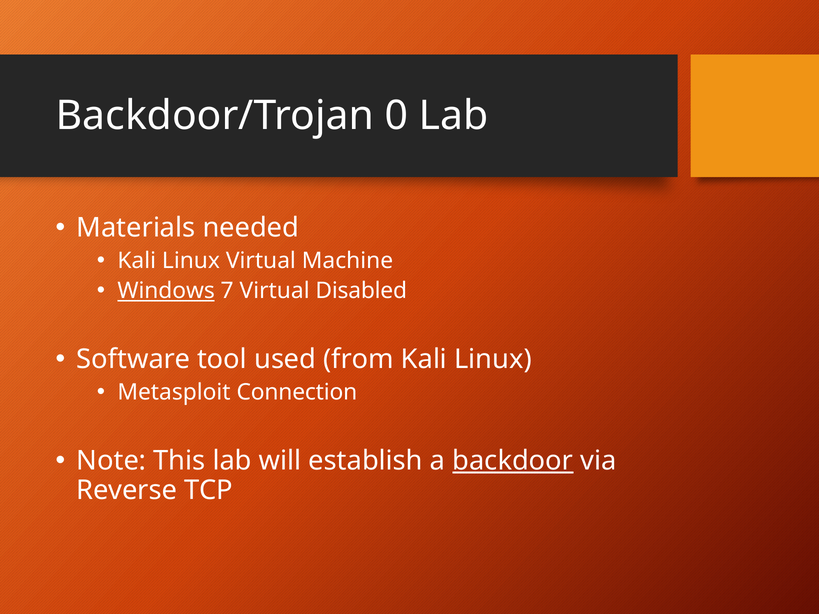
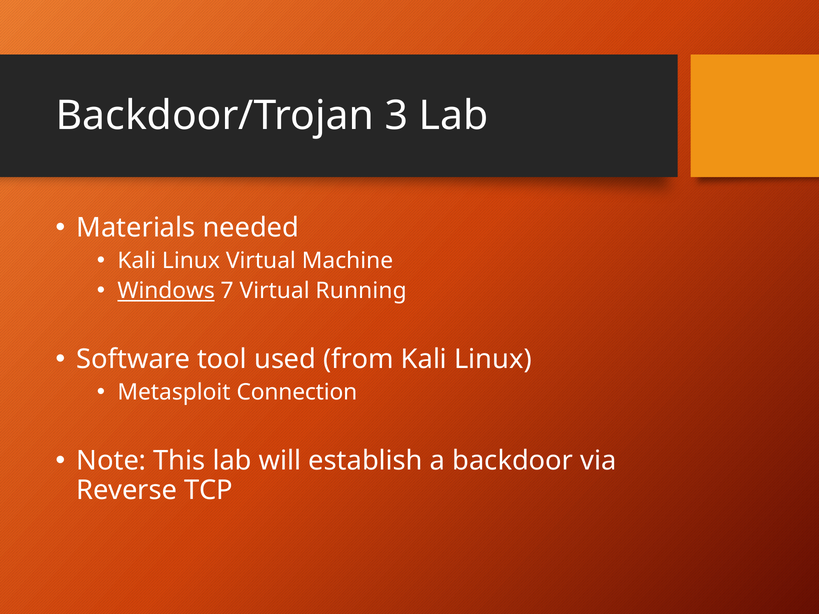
0: 0 -> 3
Disabled: Disabled -> Running
backdoor underline: present -> none
